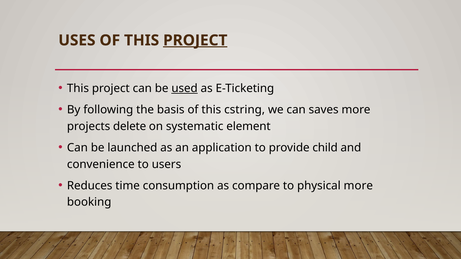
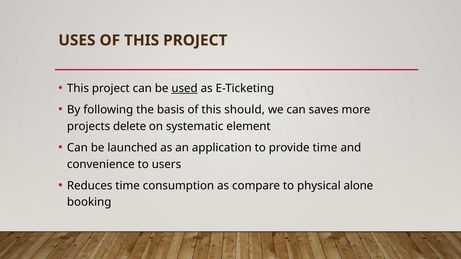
PROJECT at (195, 40) underline: present -> none
cstring: cstring -> should
provide child: child -> time
physical more: more -> alone
